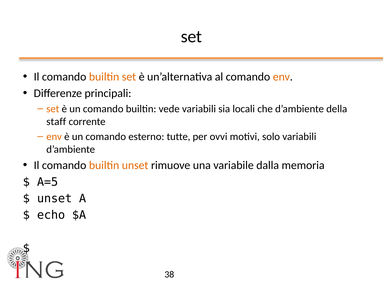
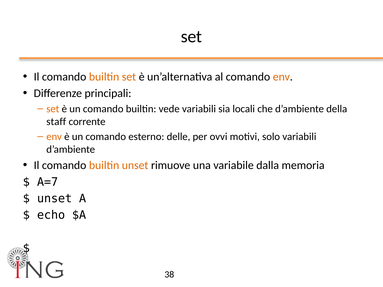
tutte: tutte -> delle
A=5: A=5 -> A=7
